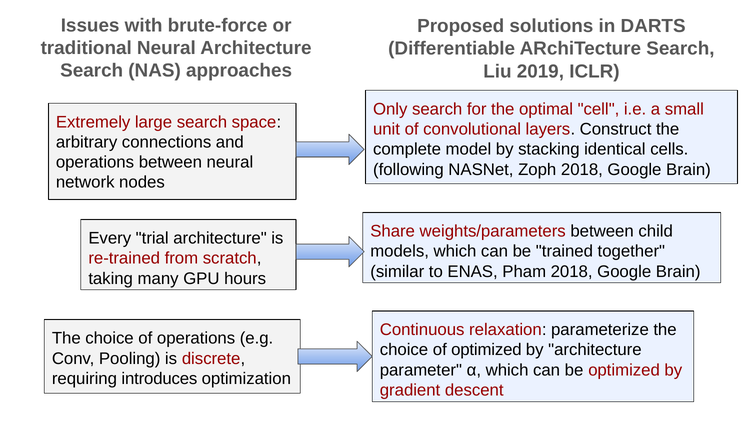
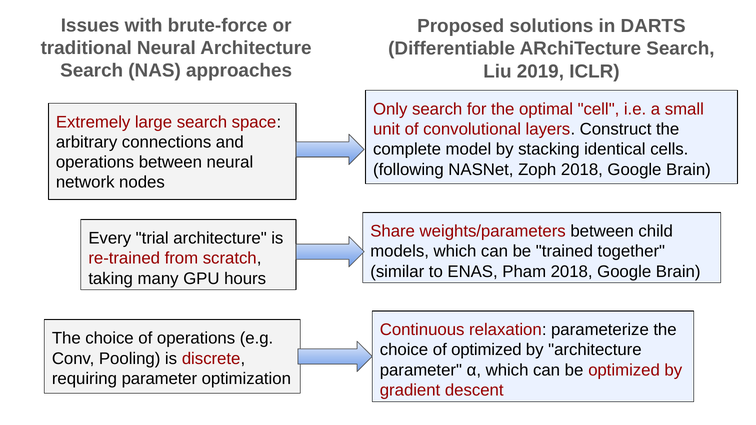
requiring introduces: introduces -> parameter
